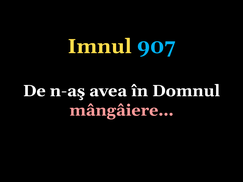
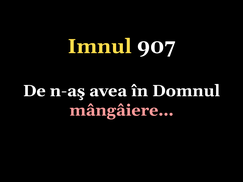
907 colour: light blue -> white
